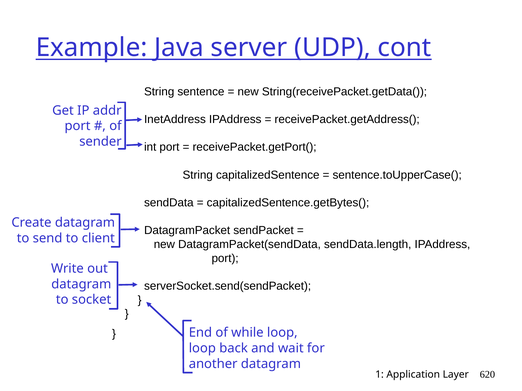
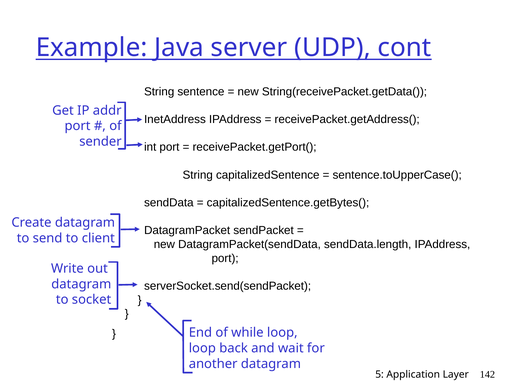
1: 1 -> 5
620: 620 -> 142
